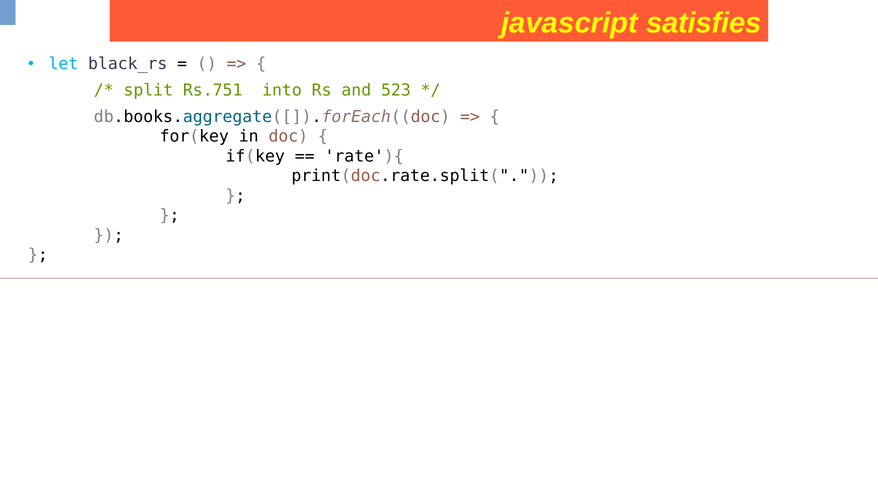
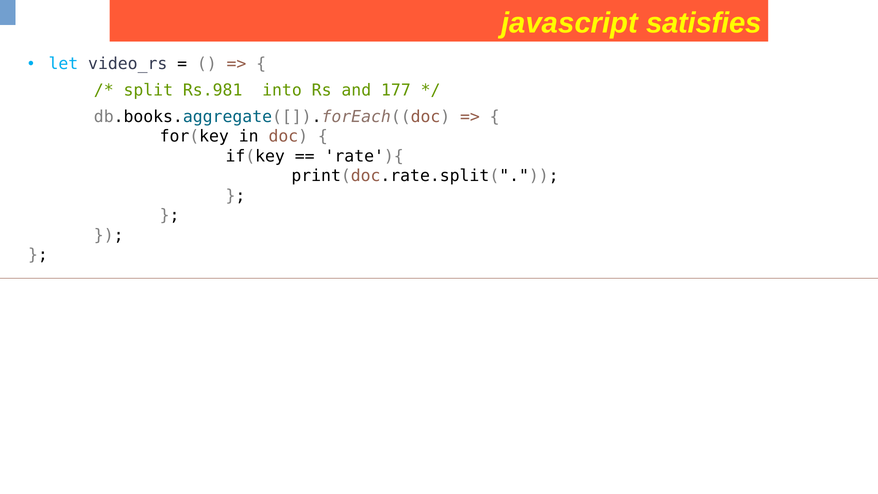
black_rs: black_rs -> video_rs
Rs.751: Rs.751 -> Rs.981
523: 523 -> 177
